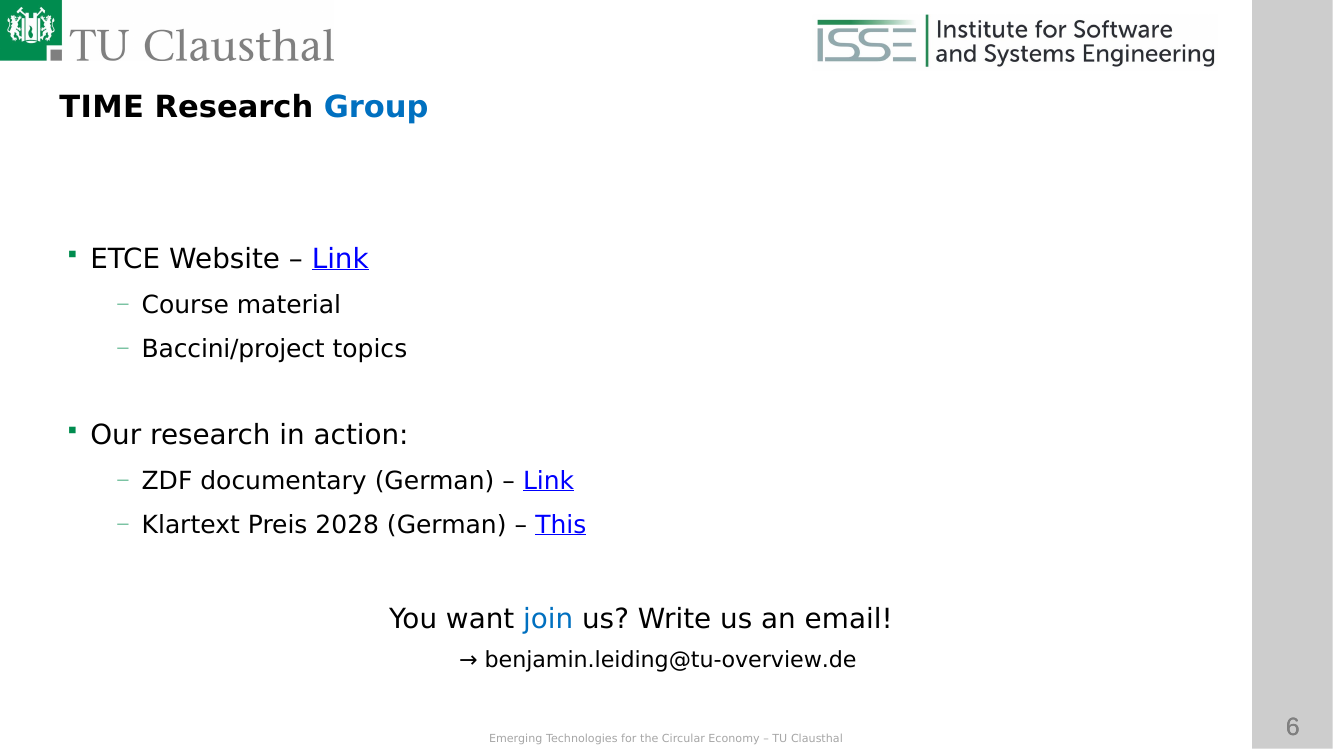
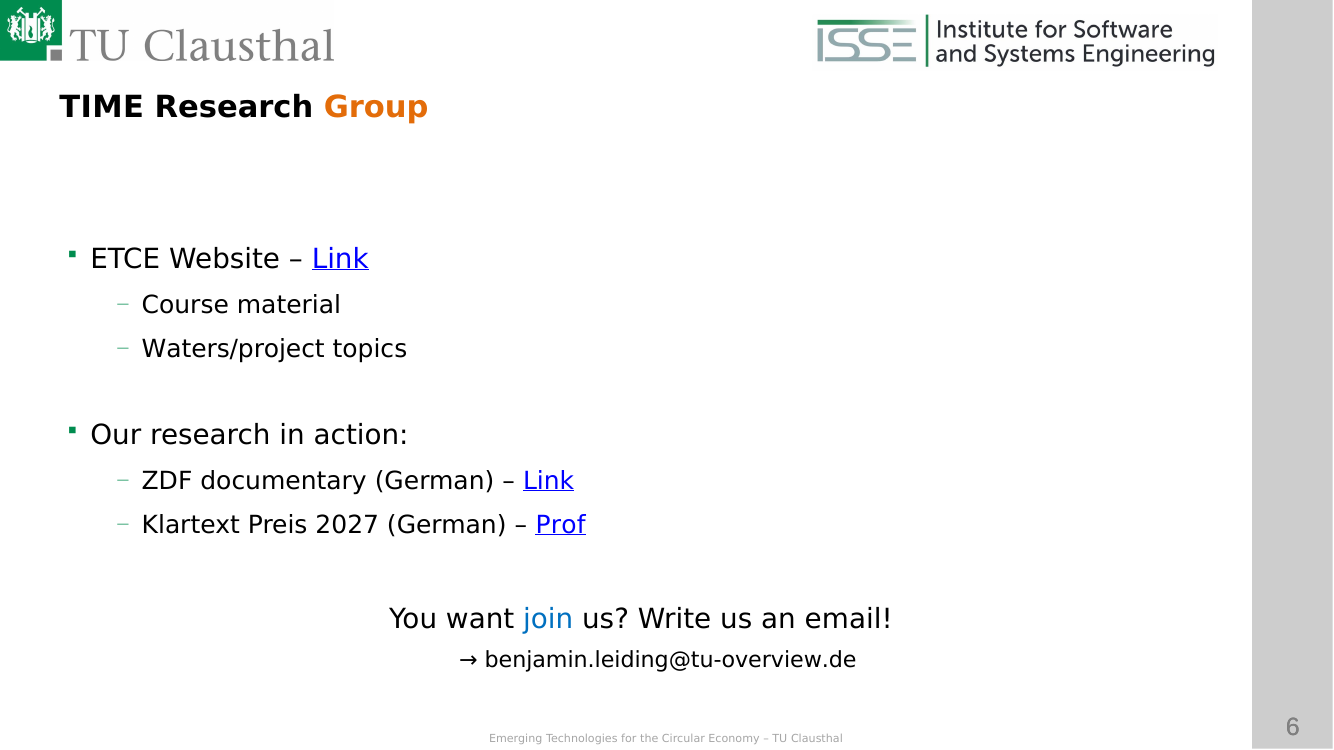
Group colour: blue -> orange
Baccini/project: Baccini/project -> Waters/project
2028: 2028 -> 2027
This: This -> Prof
